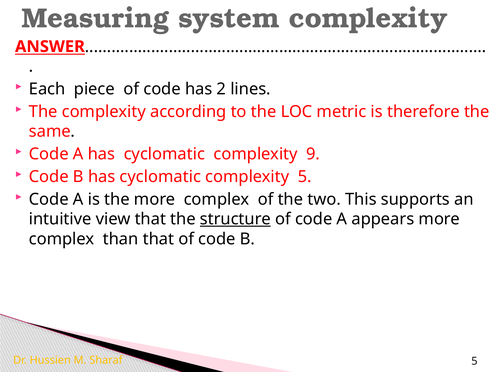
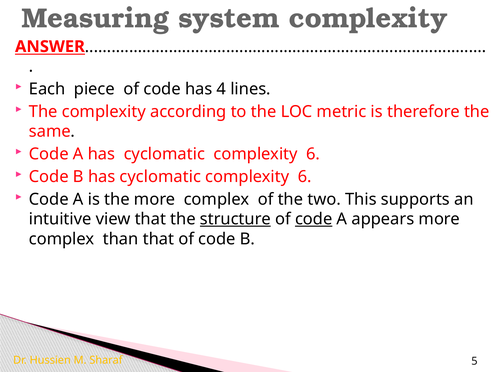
2: 2 -> 4
9 at (313, 154): 9 -> 6
5 at (305, 176): 5 -> 6
code at (314, 219) underline: none -> present
